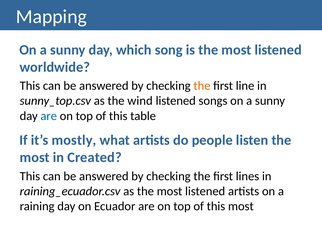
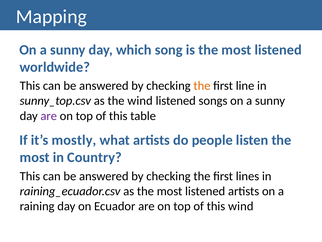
are at (49, 116) colour: blue -> purple
Created: Created -> Country
this most: most -> wind
